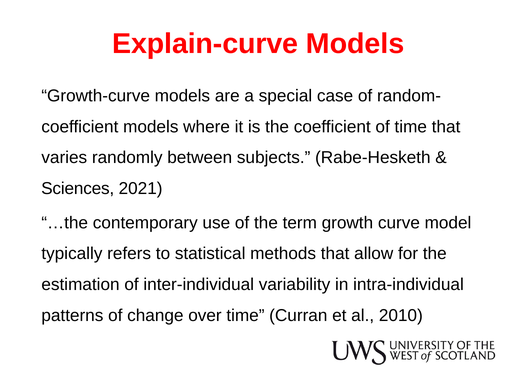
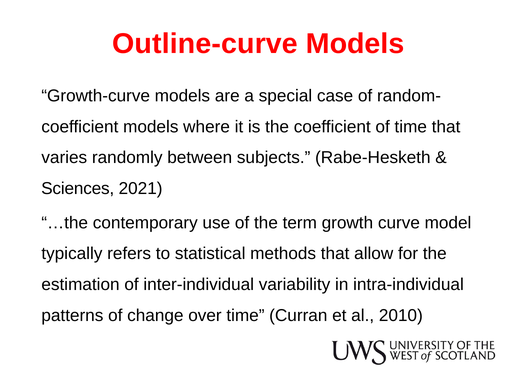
Explain-curve: Explain-curve -> Outline-curve
